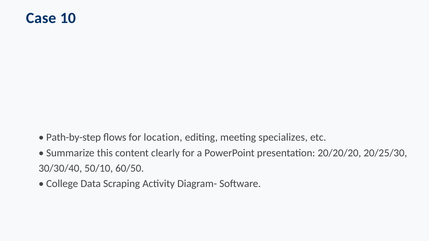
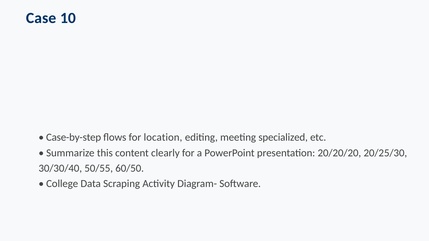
Path-by-step: Path-by-step -> Case-by-step
specializes: specializes -> specialized
50/10: 50/10 -> 50/55
